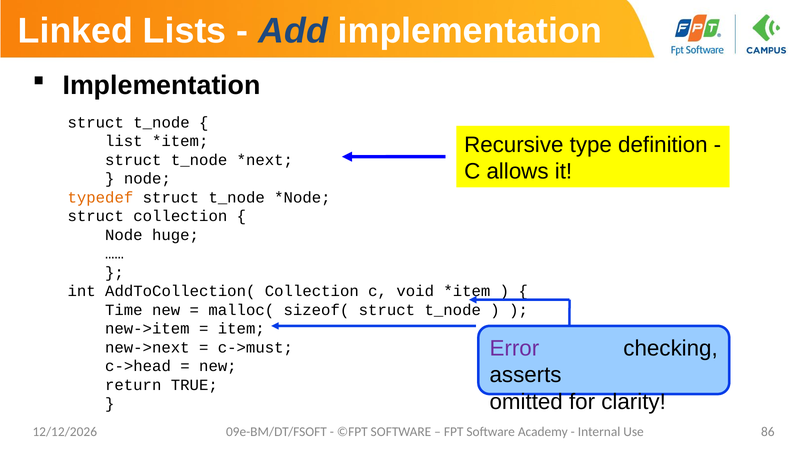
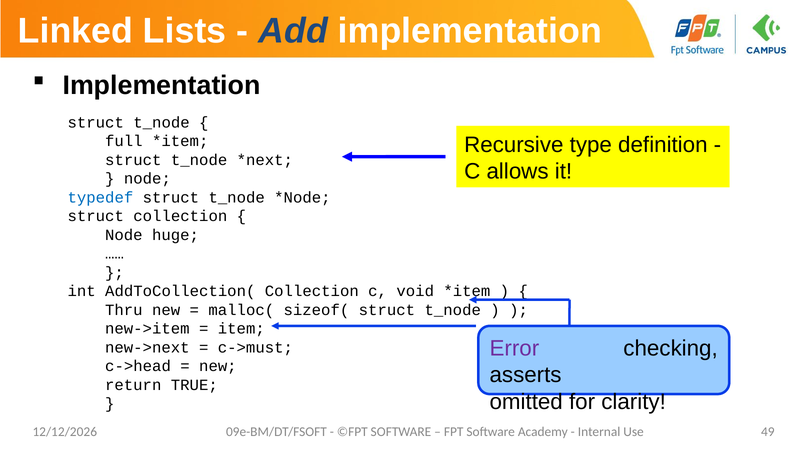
list: list -> full
typedef colour: orange -> blue
Time: Time -> Thru
86: 86 -> 49
